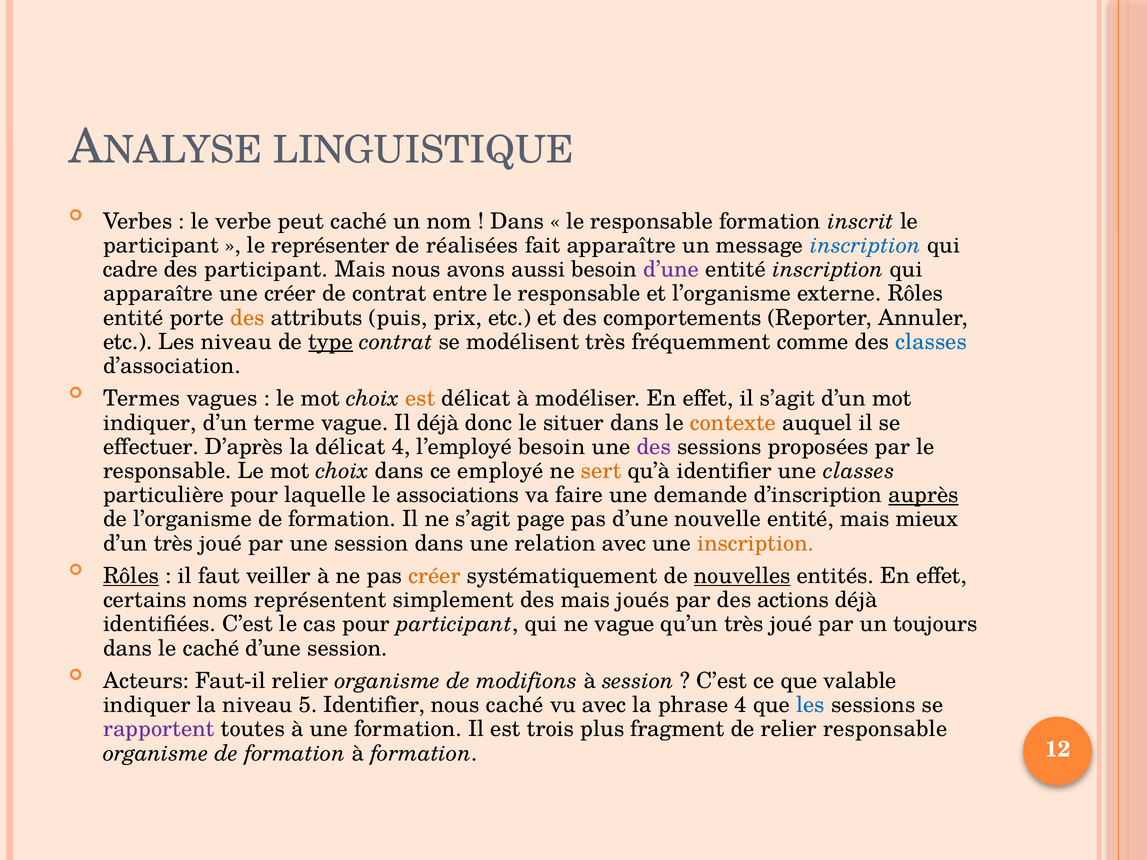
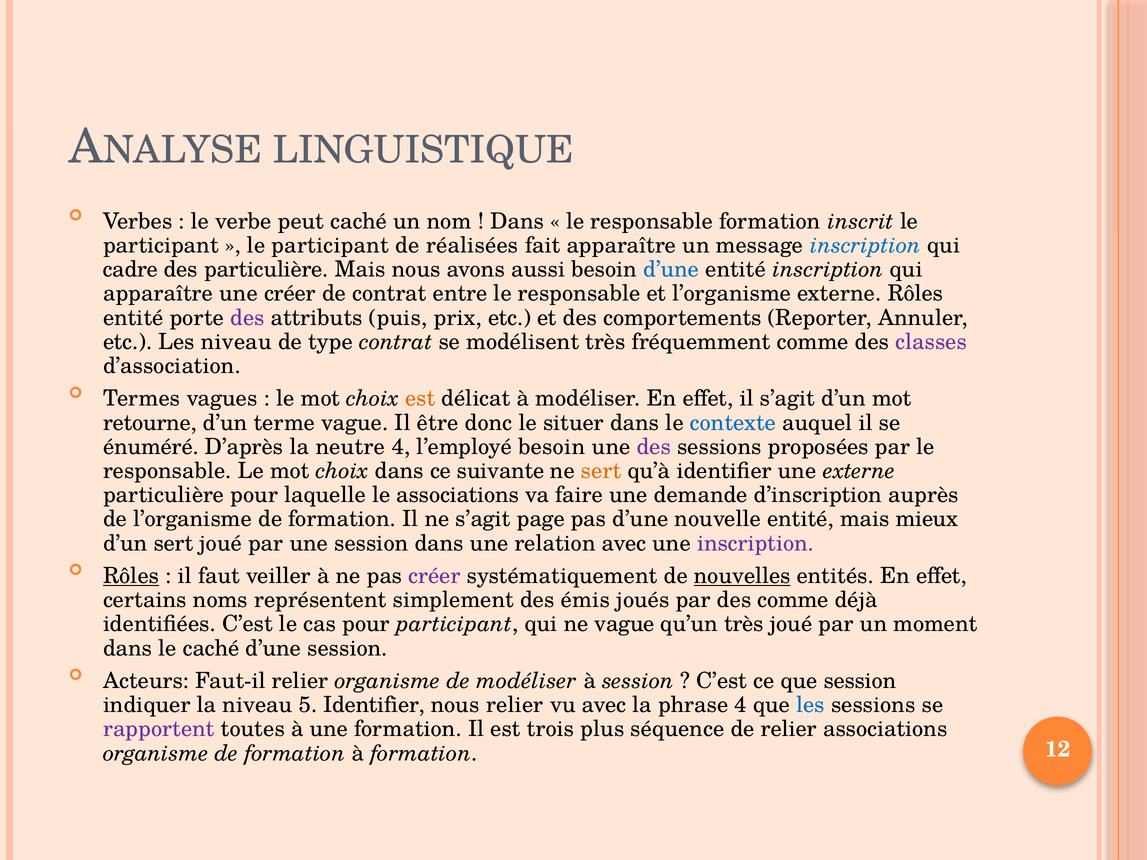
représenter at (330, 245): représenter -> participant
des participant: participant -> particulière
d’une at (671, 270) colour: purple -> blue
des at (247, 318) colour: orange -> purple
type underline: present -> none
classes at (931, 342) colour: blue -> purple
indiquer at (150, 423): indiquer -> retourne
Il déjà: déjà -> être
contexte colour: orange -> blue
effectuer: effectuer -> énuméré
la délicat: délicat -> neutre
employé: employé -> suivante
une classes: classes -> externe
auprès underline: present -> none
d’un très: très -> sert
inscription at (756, 543) colour: orange -> purple
créer at (434, 576) colour: orange -> purple
des mais: mais -> émis
des actions: actions -> comme
toujours: toujours -> moment
de modifions: modifions -> modéliser
que valable: valable -> session
nous caché: caché -> relier
fragment: fragment -> séquence
relier responsable: responsable -> associations
